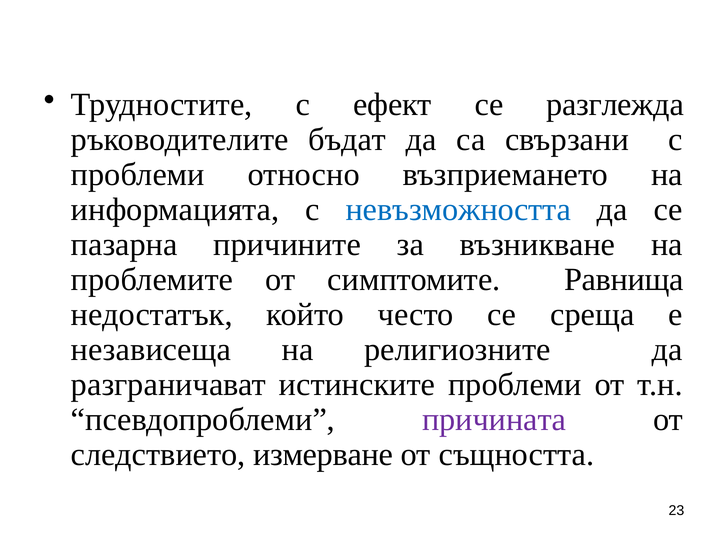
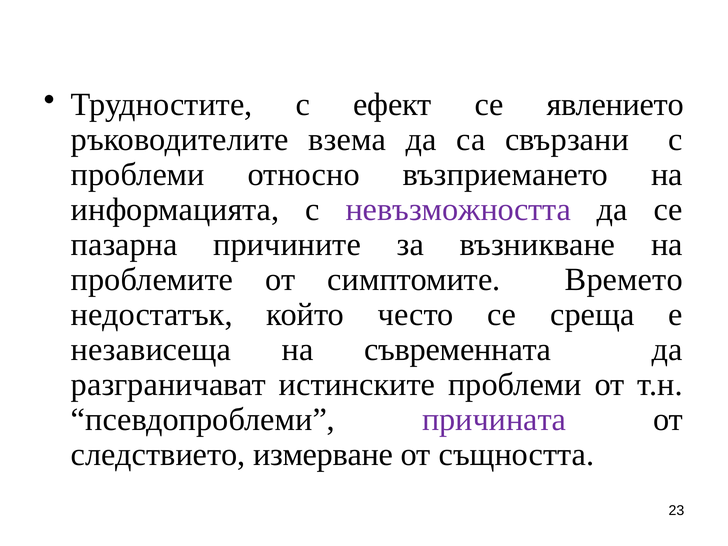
разглежда: разглежда -> явлението
бъдат: бъдат -> взема
невъзможността colour: blue -> purple
Равнища: Равнища -> Времето
религиозните: религиозните -> съвременната
